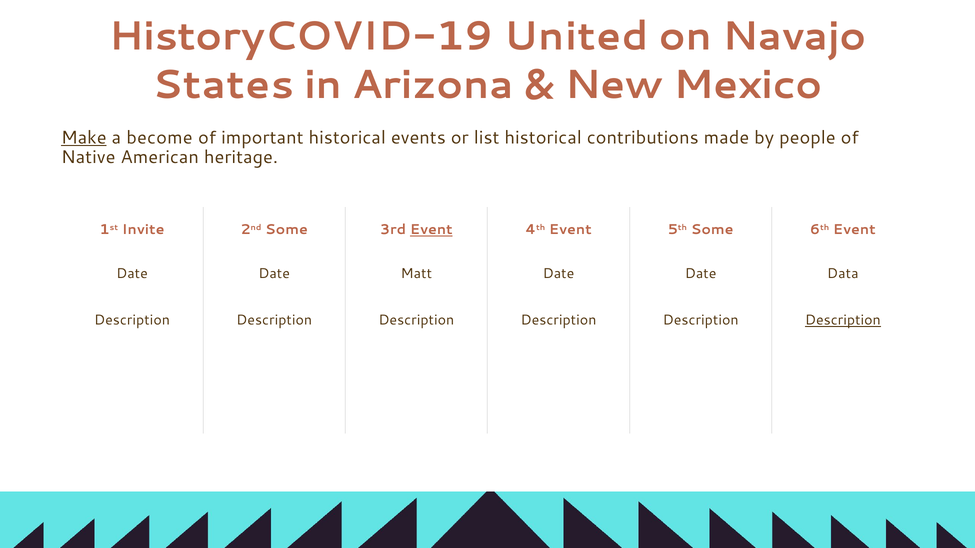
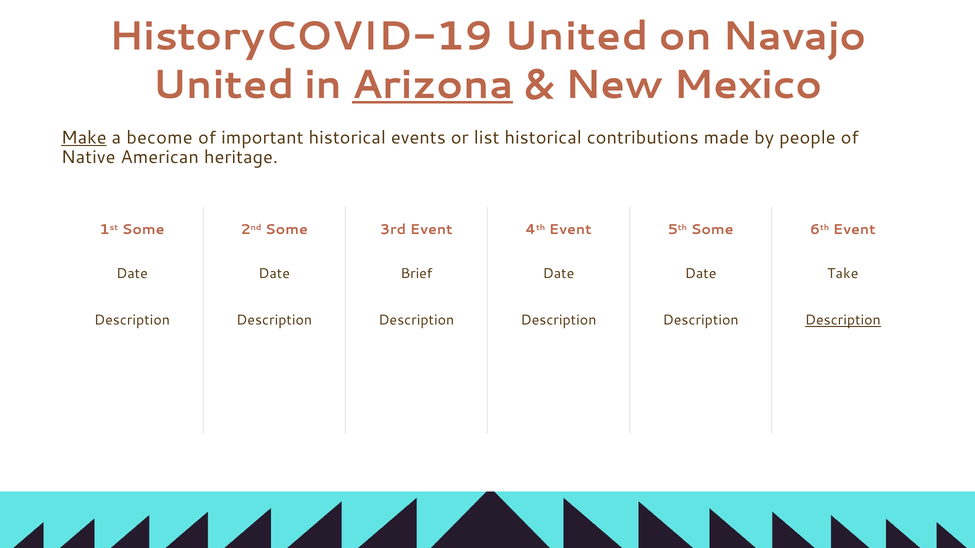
States at (223, 85): States -> United
Arizona underline: none -> present
1st Invite: Invite -> Some
Event at (431, 230) underline: present -> none
Matt: Matt -> Brief
Data: Data -> Take
